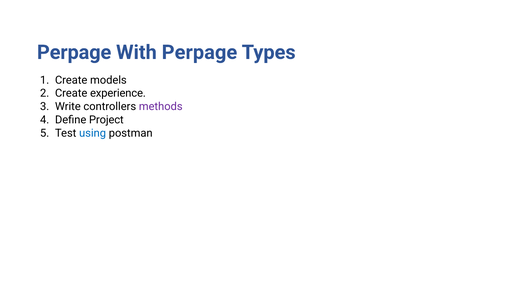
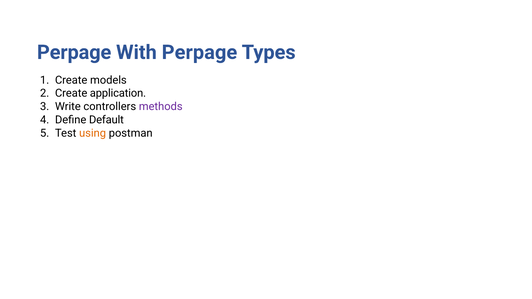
experience: experience -> application
Project: Project -> Default
using colour: blue -> orange
